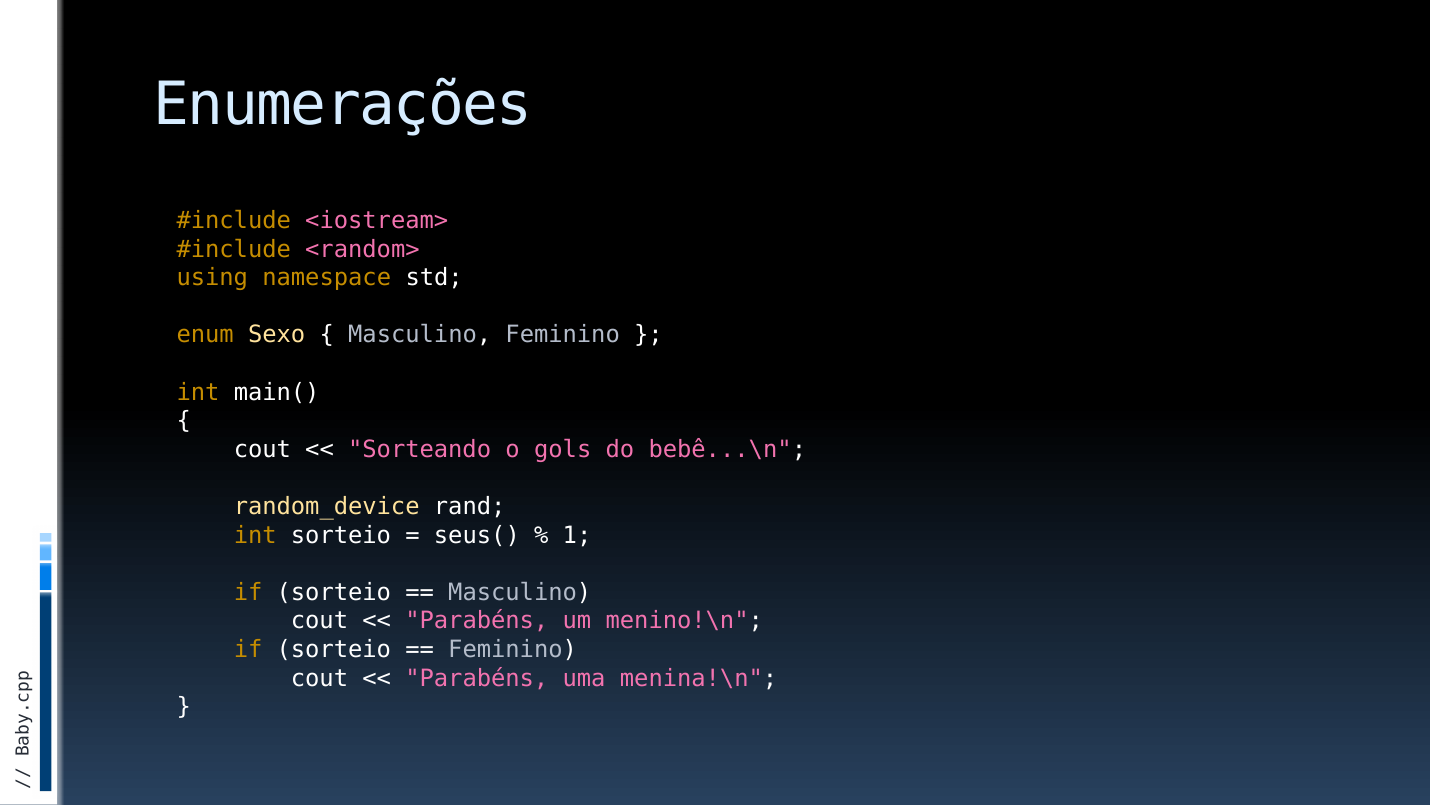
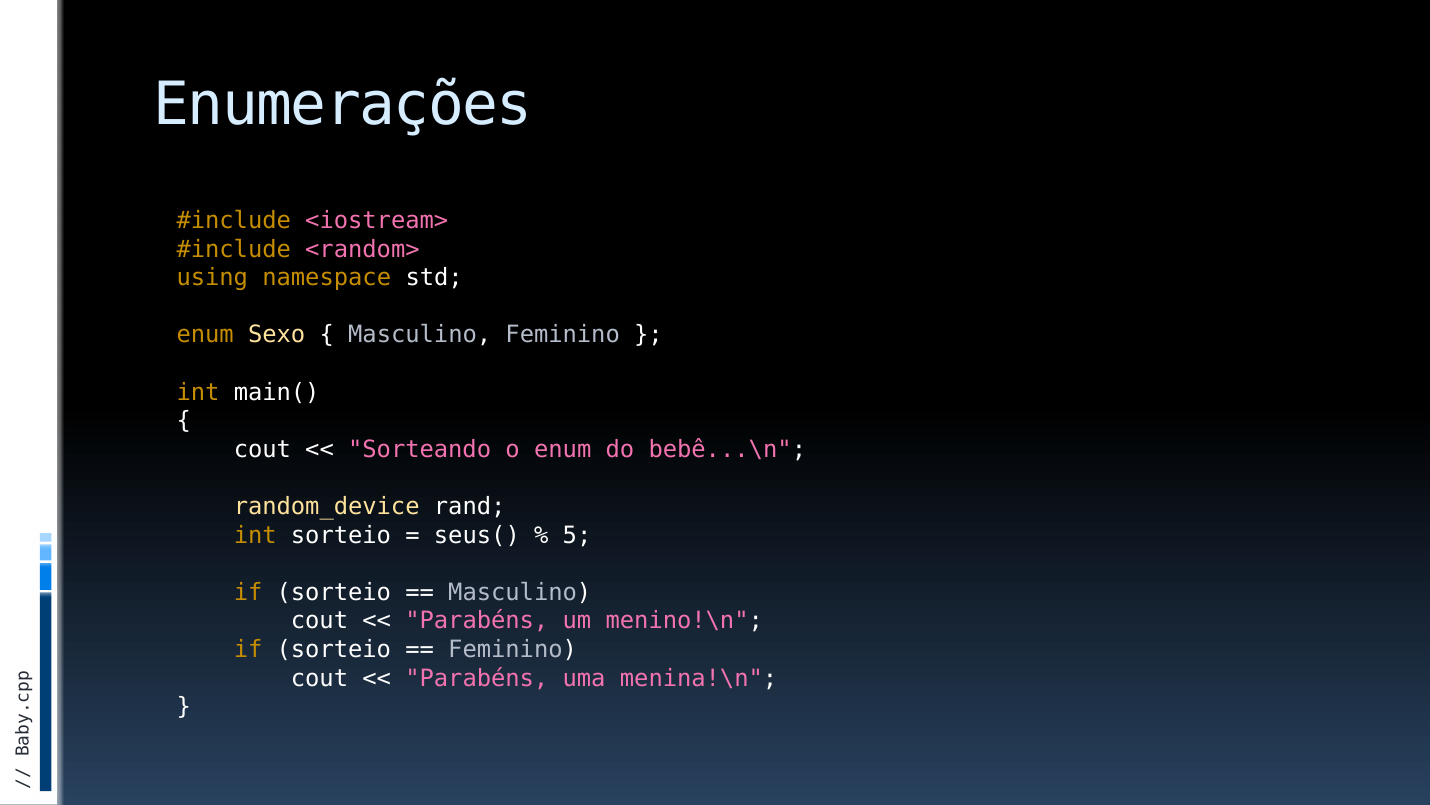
o gols: gols -> enum
1: 1 -> 5
